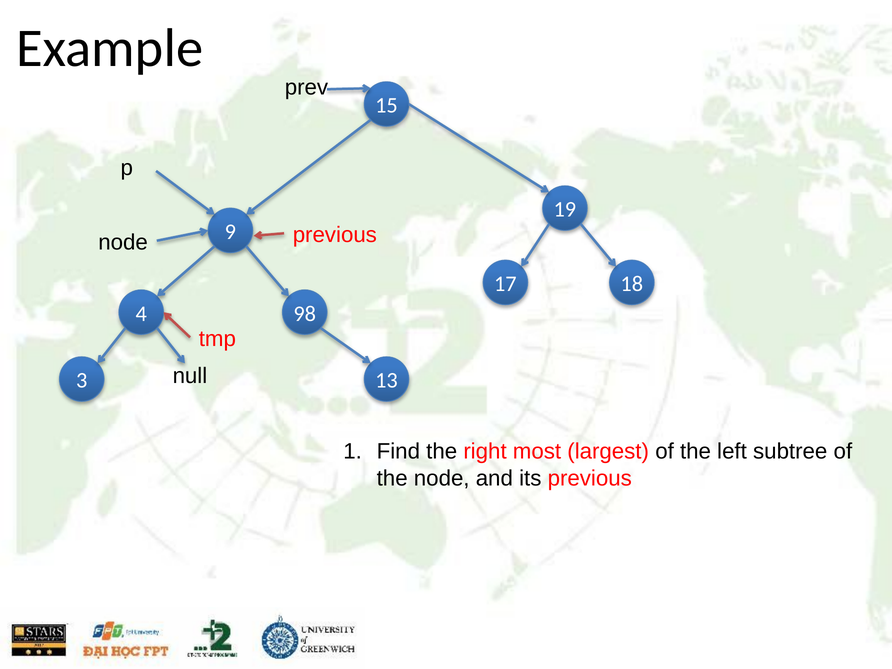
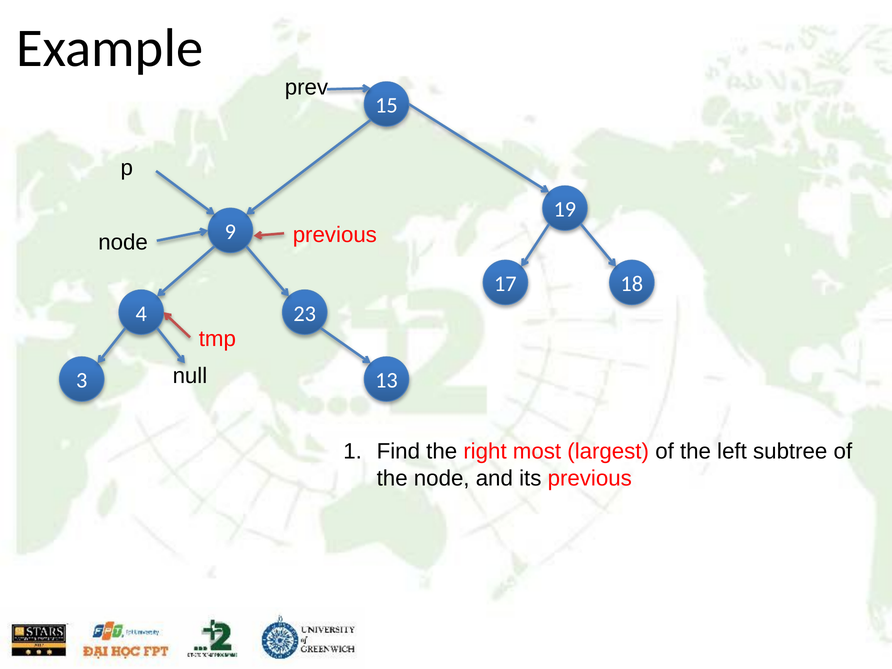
98: 98 -> 23
